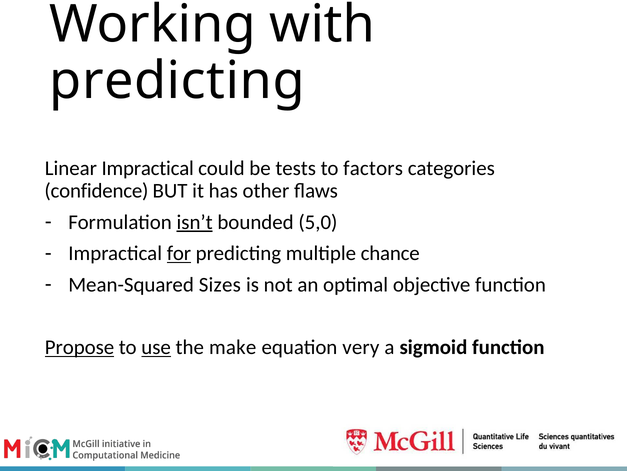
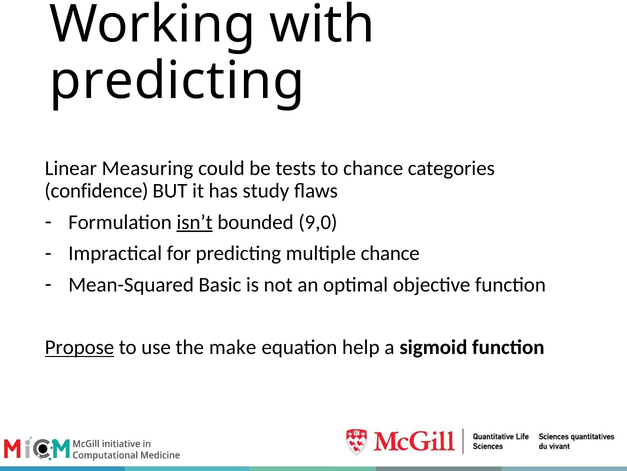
Linear Impractical: Impractical -> Measuring
to factors: factors -> chance
other: other -> study
5,0: 5,0 -> 9,0
for underline: present -> none
Sizes: Sizes -> Basic
use underline: present -> none
very: very -> help
